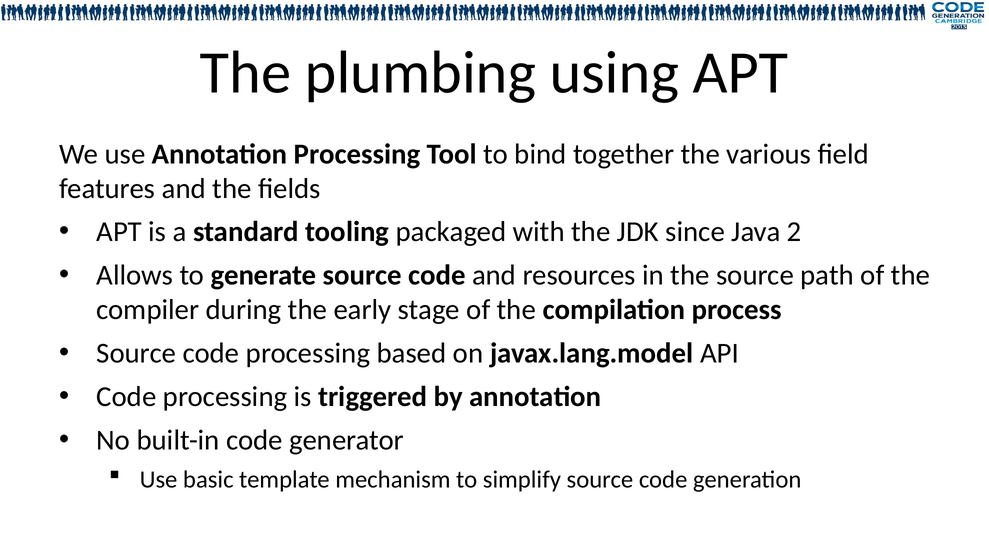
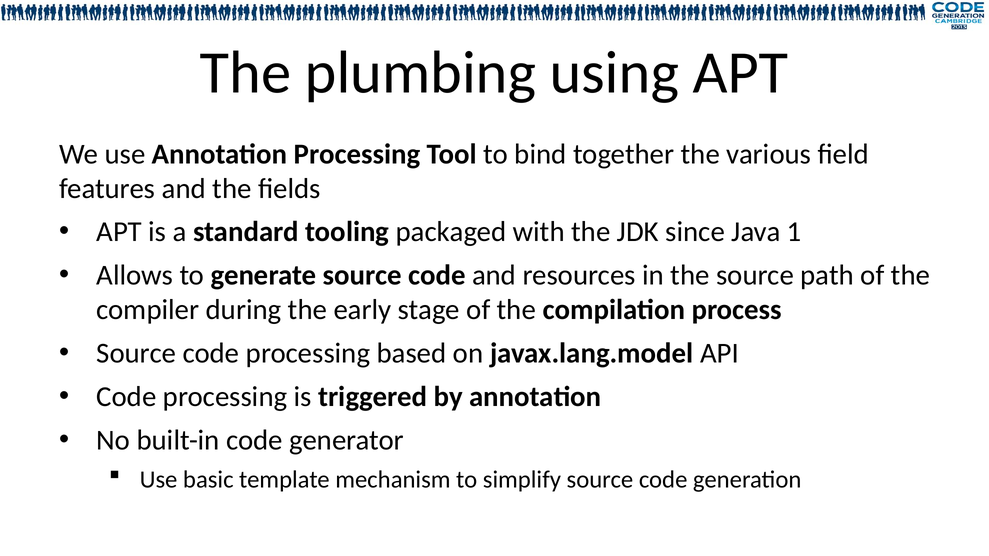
2: 2 -> 1
